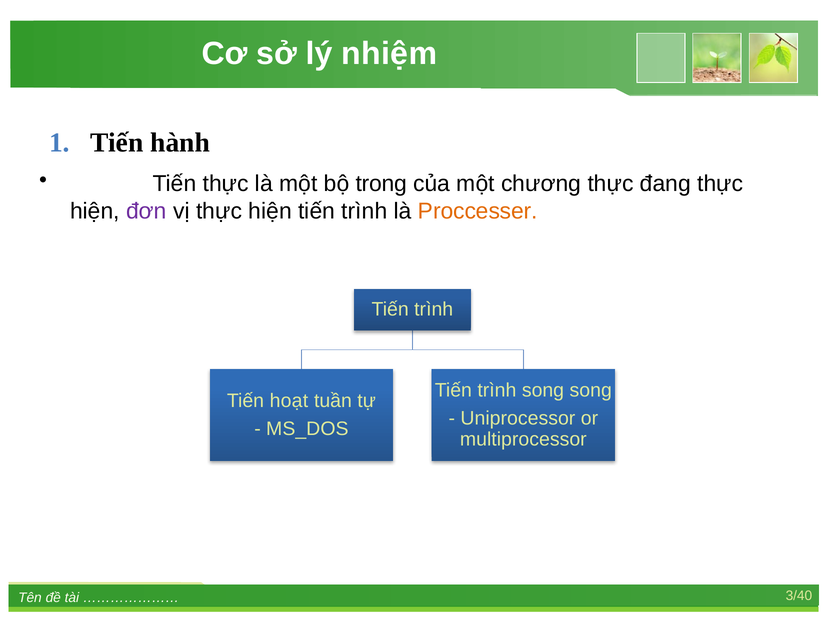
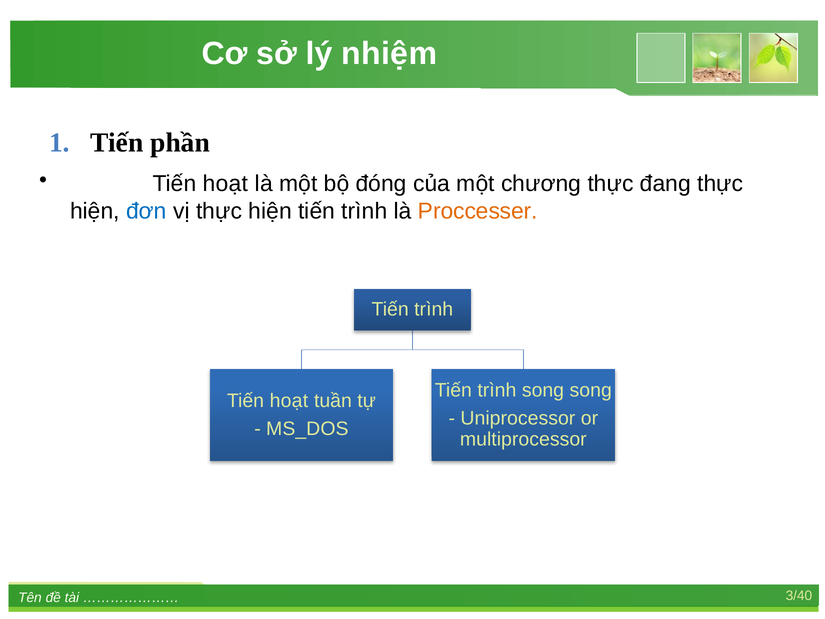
hành: hành -> phần
thực at (226, 184): thực -> hoạt
trong: trong -> đóng
đơn colour: purple -> blue
